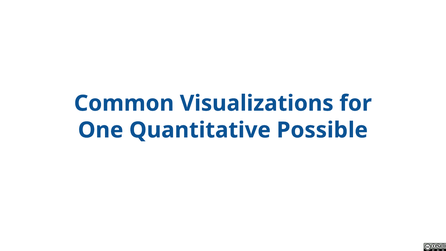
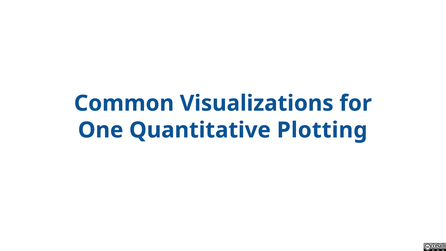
Possible: Possible -> Plotting
